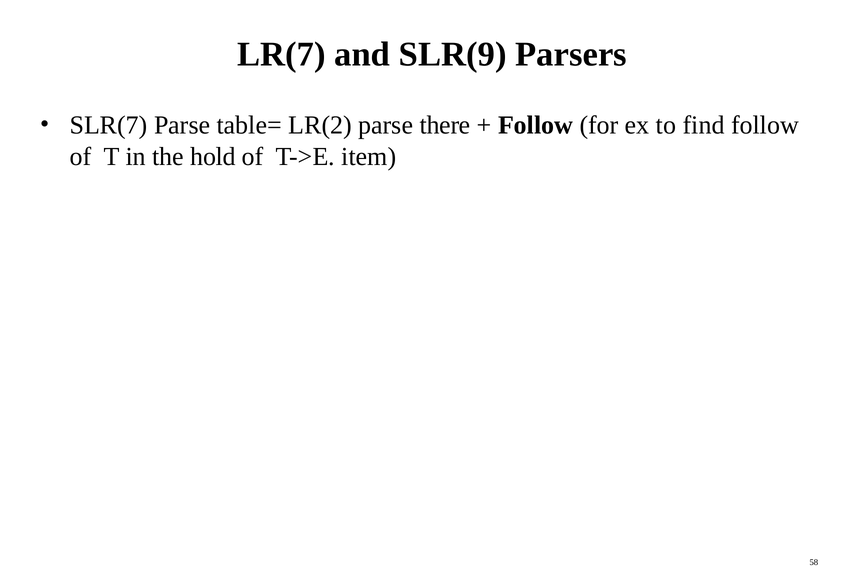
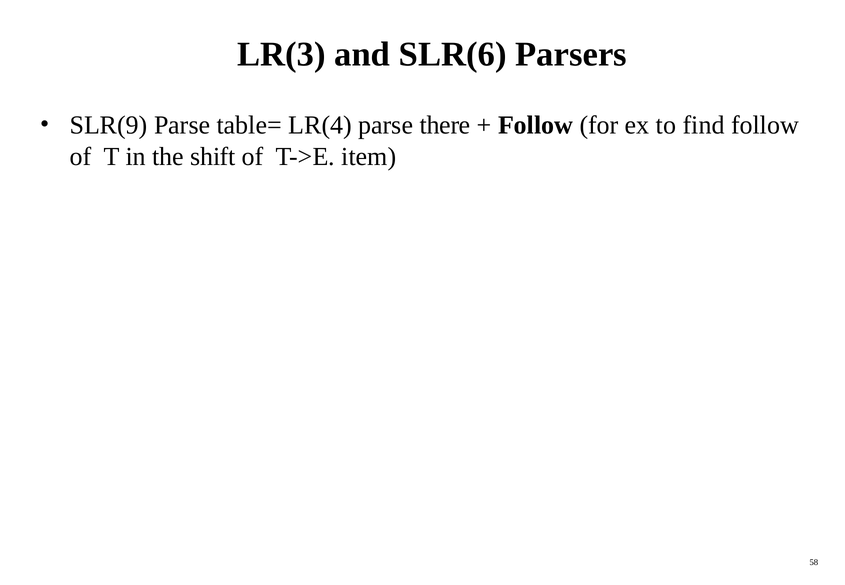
LR(7: LR(7 -> LR(3
SLR(9: SLR(9 -> SLR(6
SLR(7: SLR(7 -> SLR(9
LR(2: LR(2 -> LR(4
hold: hold -> shift
